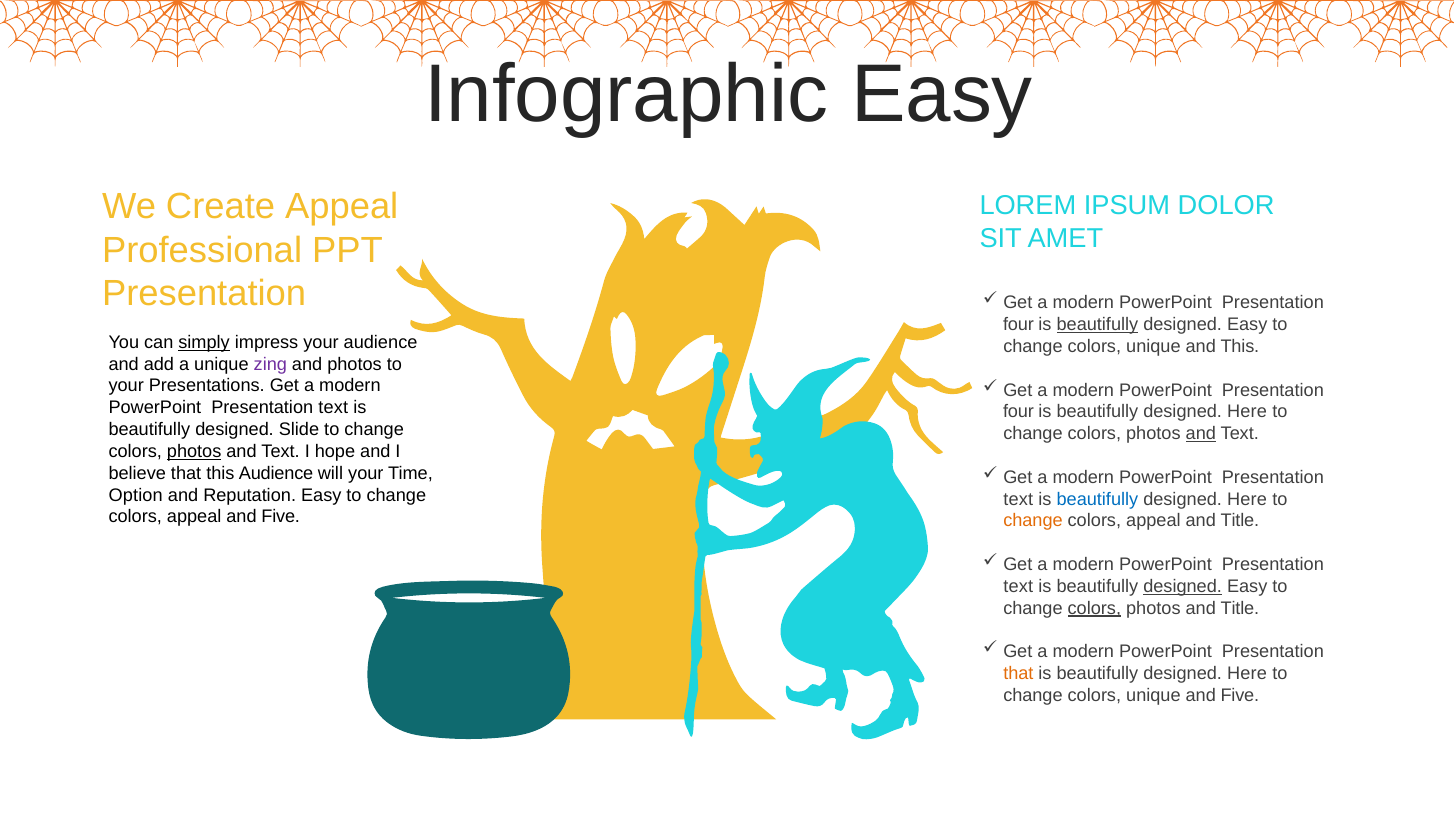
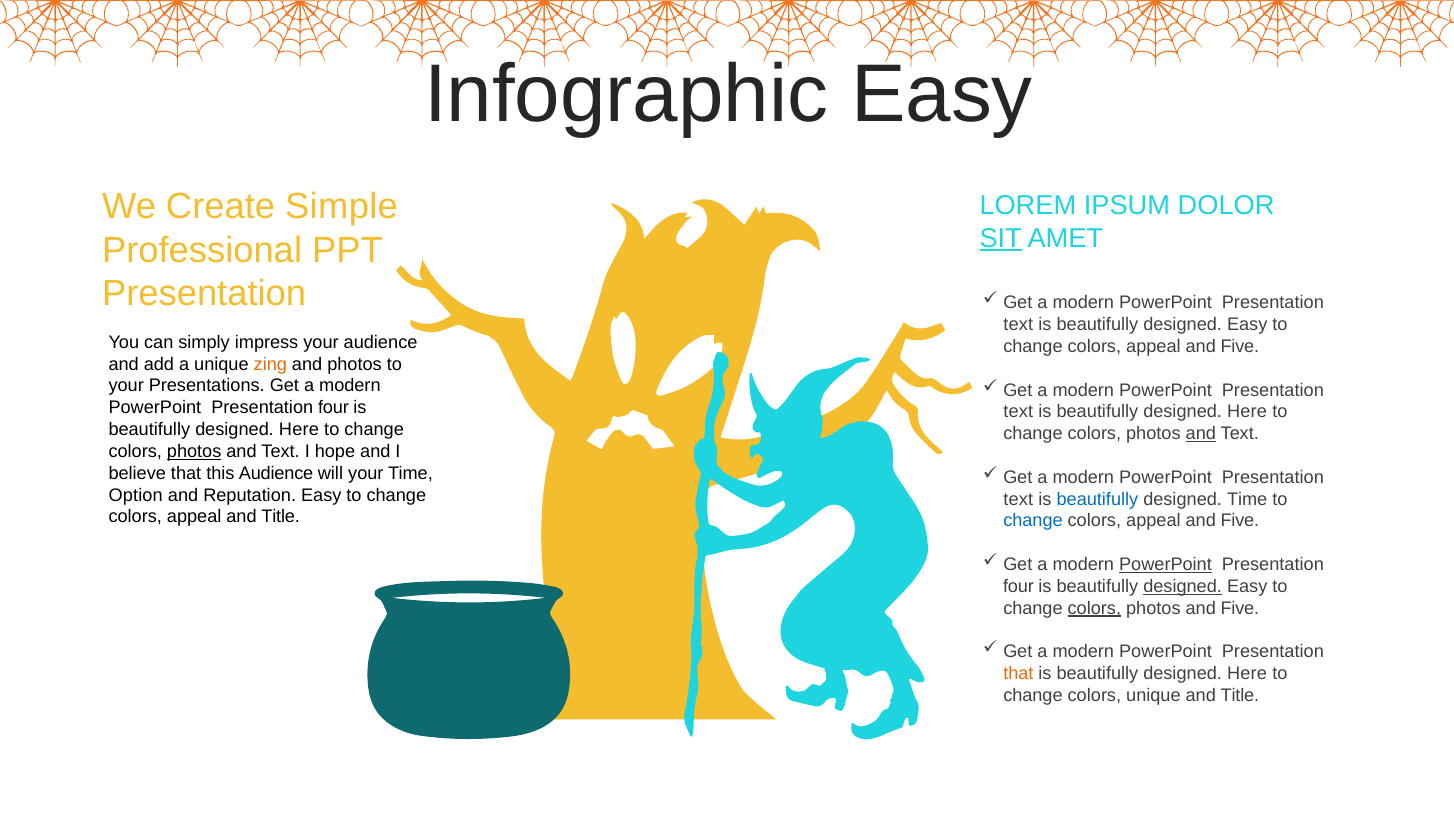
Create Appeal: Appeal -> Simple
SIT underline: none -> present
four at (1018, 325): four -> text
beautifully at (1097, 325) underline: present -> none
simply underline: present -> none
unique at (1153, 346): unique -> appeal
This at (1240, 346): This -> Five
zing colour: purple -> orange
text at (333, 408): text -> four
four at (1018, 412): four -> text
Slide at (299, 430): Slide -> Here
Here at (1247, 499): Here -> Time
Five at (281, 517): Five -> Title
change at (1033, 521) colour: orange -> blue
Title at (1240, 521): Title -> Five
PowerPoint at (1165, 564) underline: none -> present
text at (1018, 586): text -> four
photos and Title: Title -> Five
Five at (1240, 695): Five -> Title
